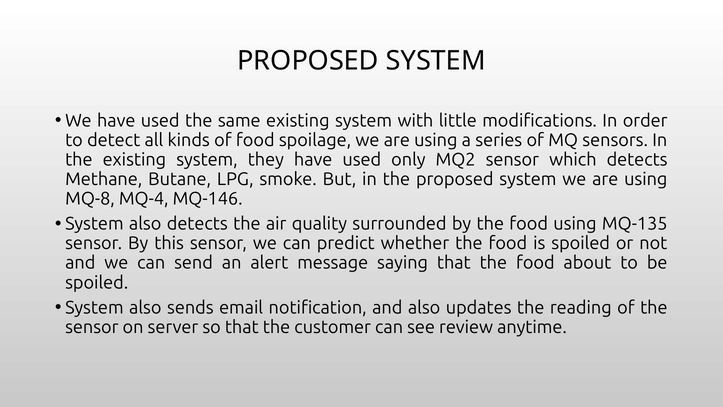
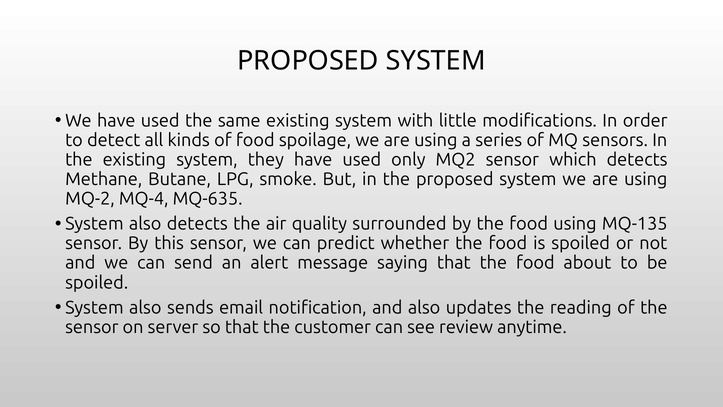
MQ-8: MQ-8 -> MQ-2
MQ-146: MQ-146 -> MQ-635
